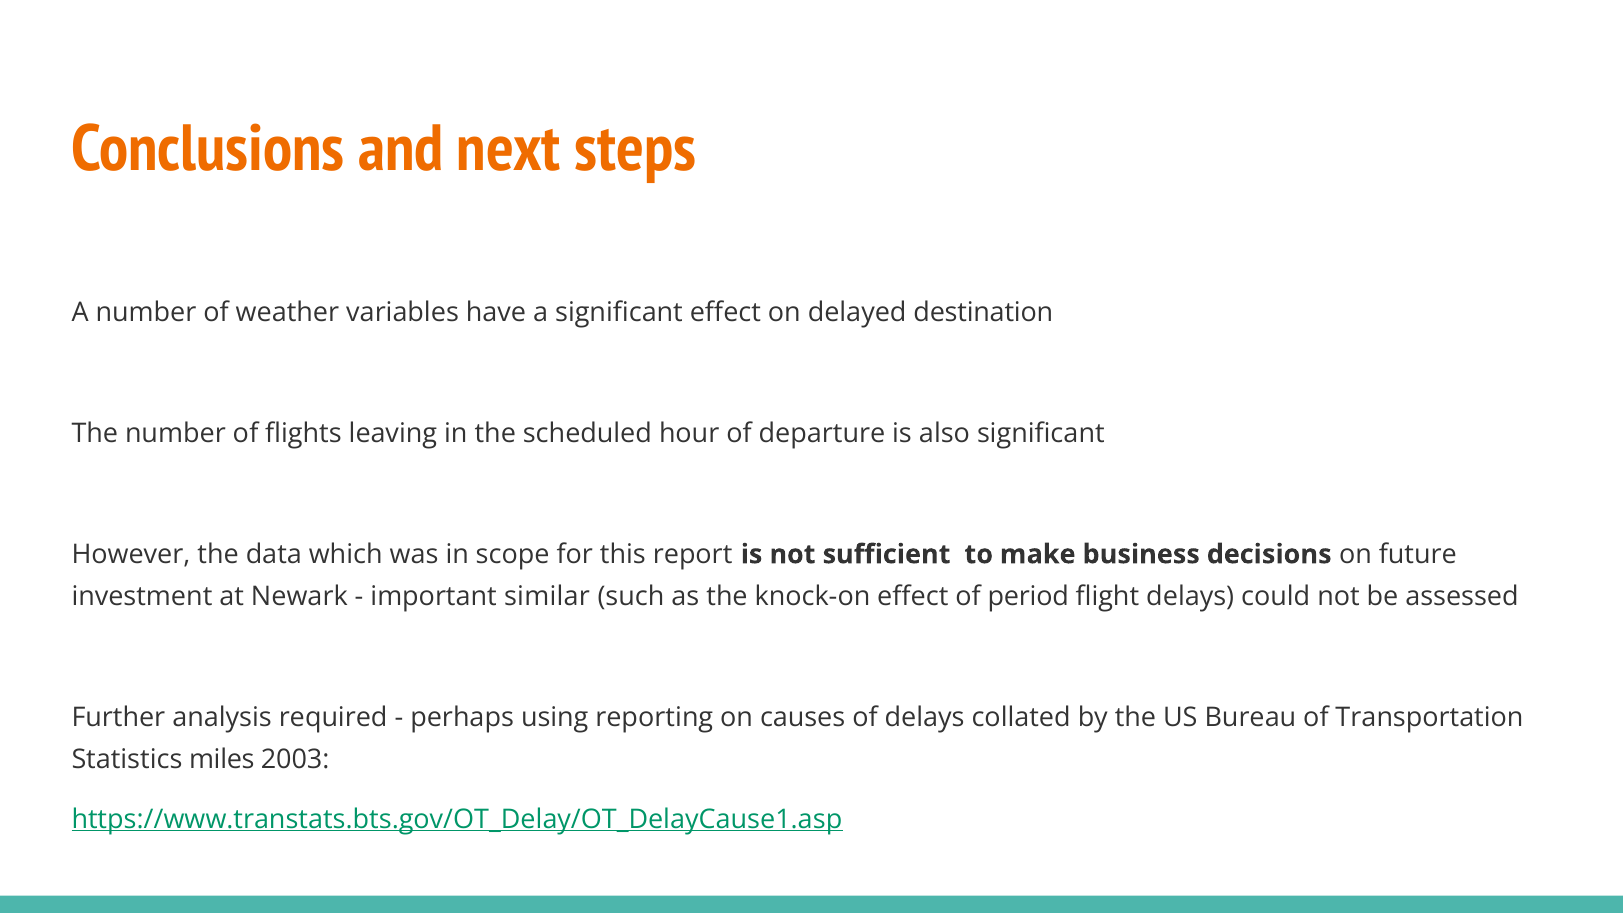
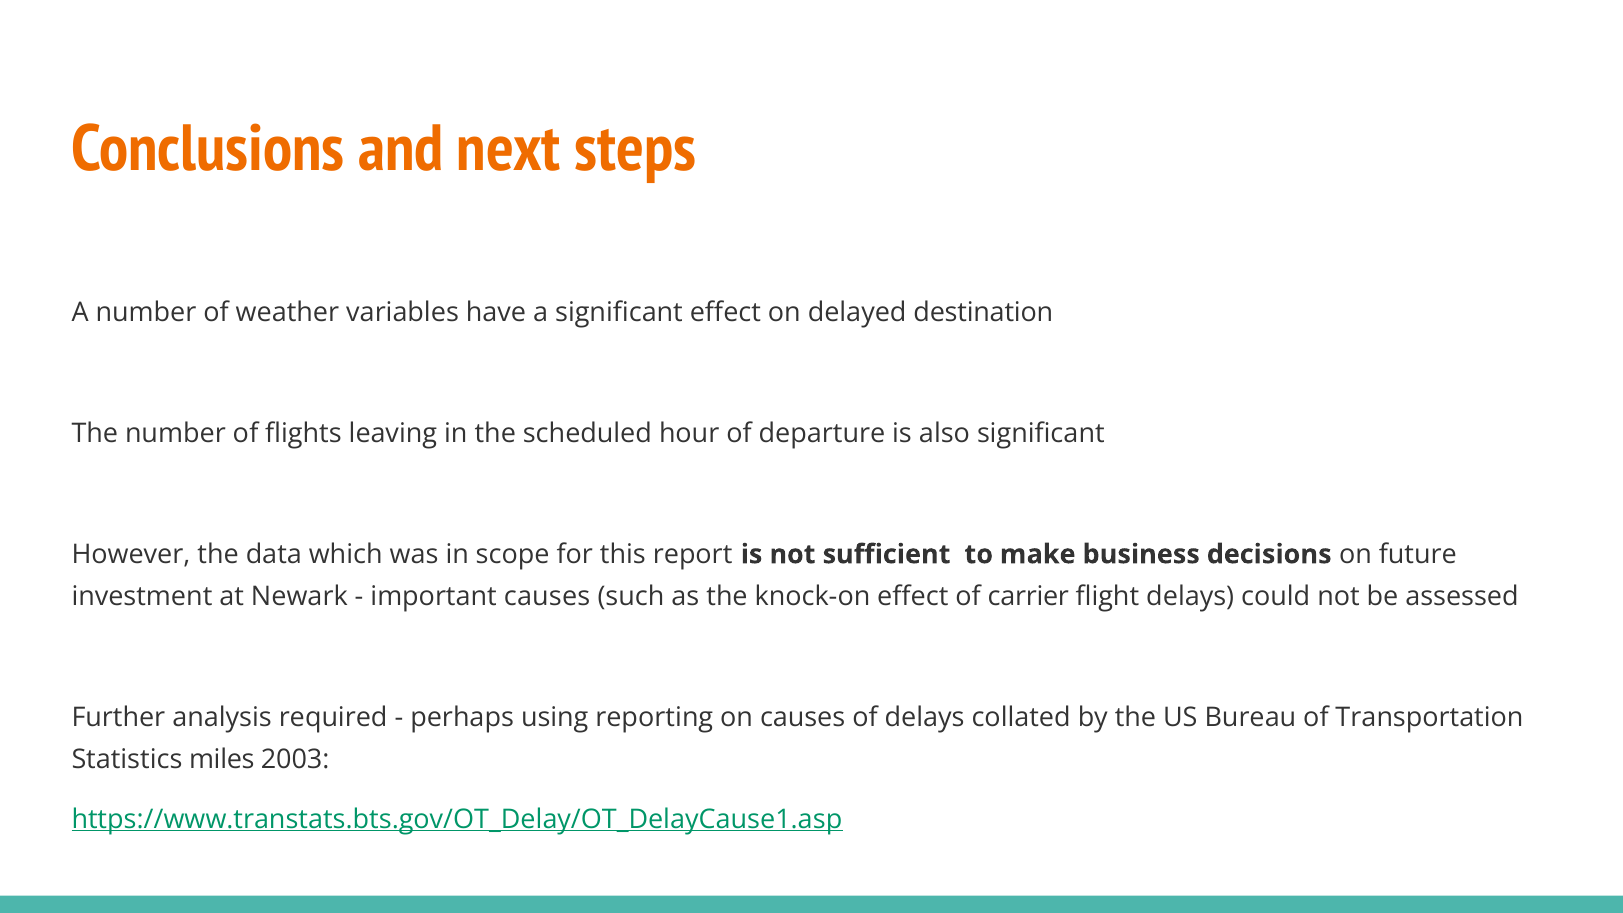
important similar: similar -> causes
period: period -> carrier
